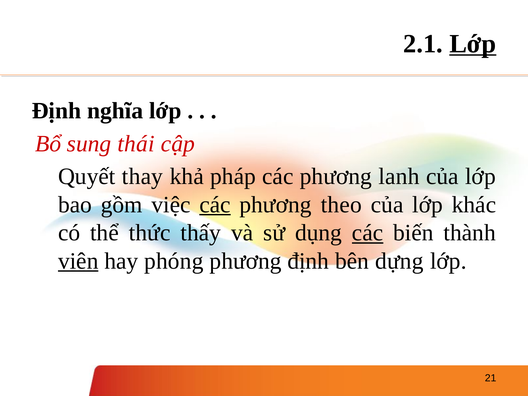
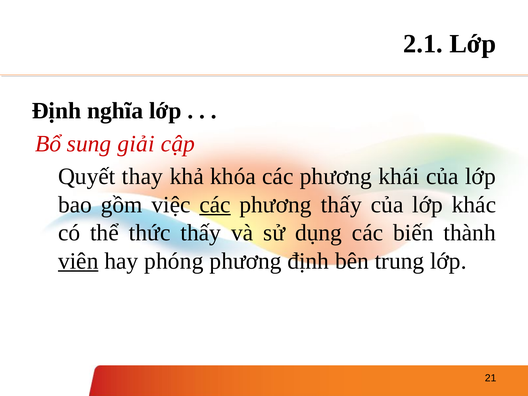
Lớp at (473, 44) underline: present -> none
thái: thái -> giải
pháp: pháp -> khóa
lanh: lanh -> khái
phương theo: theo -> thấy
các at (368, 233) underline: present -> none
dựng: dựng -> trung
